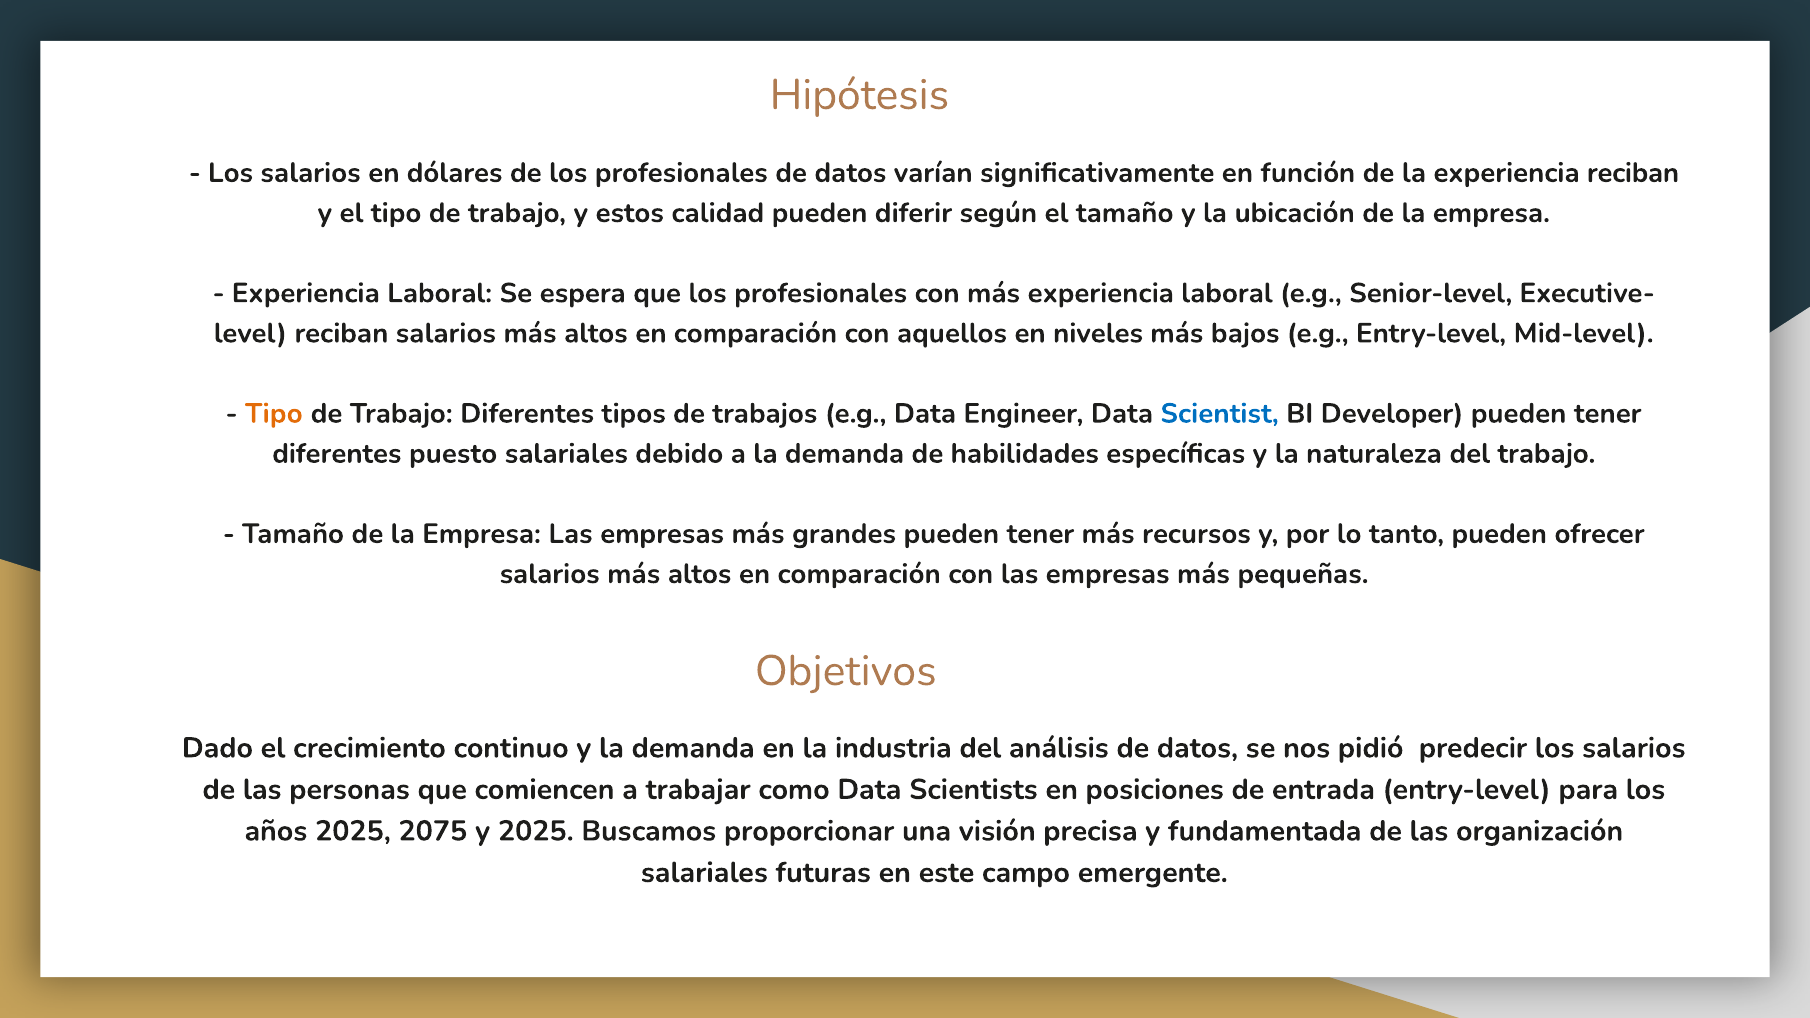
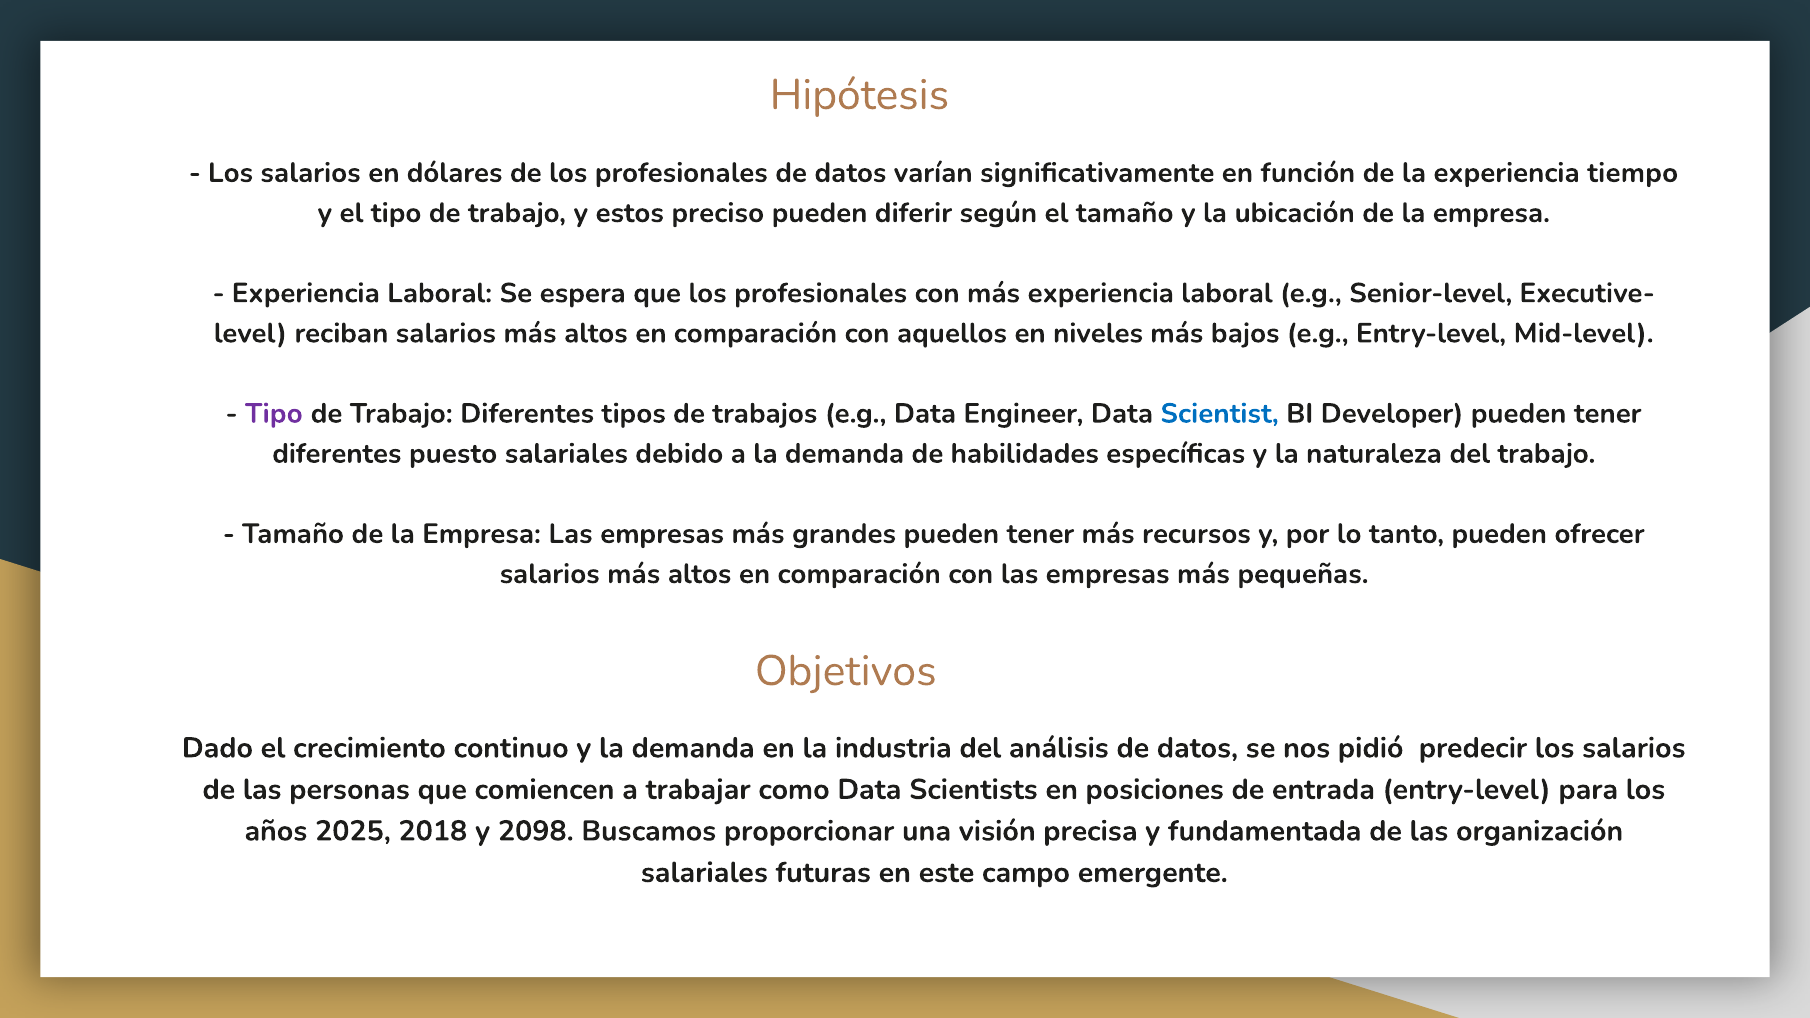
experiencia reciban: reciban -> tiempo
calidad: calidad -> preciso
Tipo at (274, 414) colour: orange -> purple
2075: 2075 -> 2018
y 2025: 2025 -> 2098
